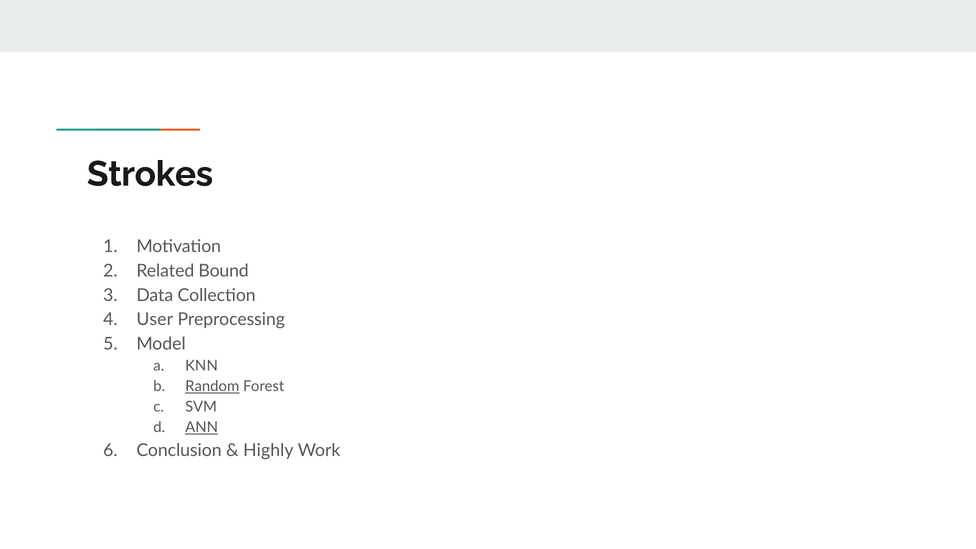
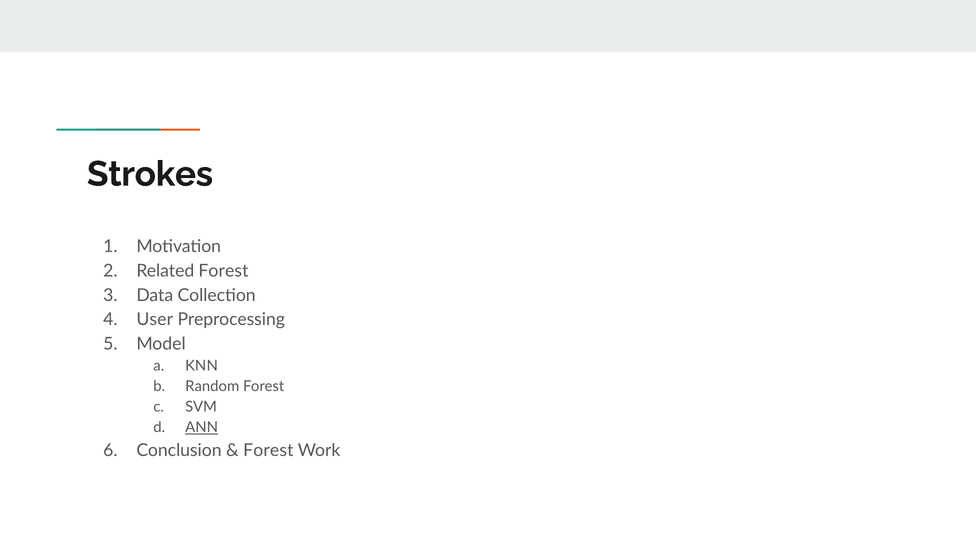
Related Bound: Bound -> Forest
Random underline: present -> none
Highly at (268, 450): Highly -> Forest
